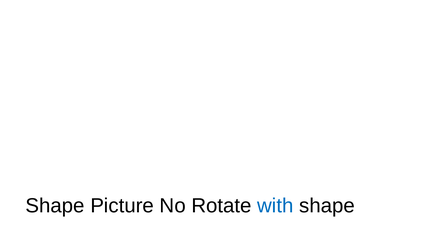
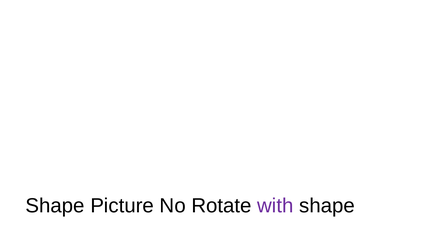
with colour: blue -> purple
